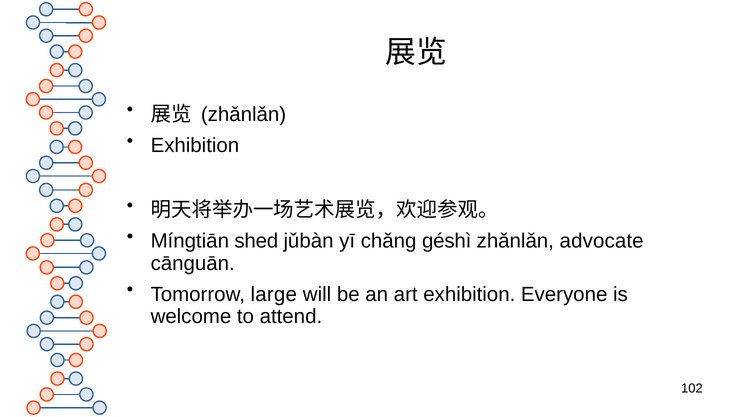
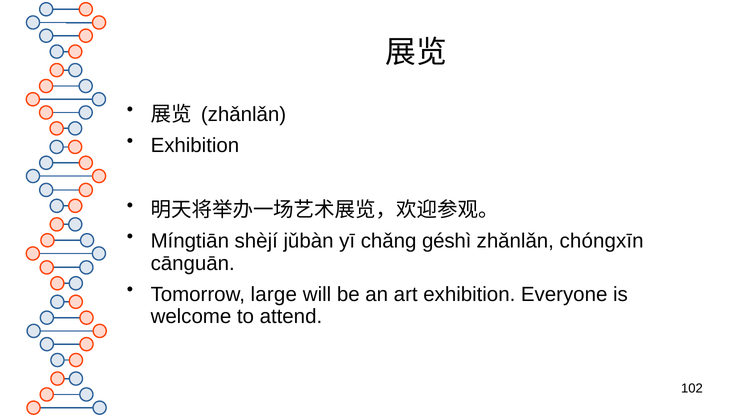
shed: shed -> shèjí
advocate: advocate -> chóngxīn
